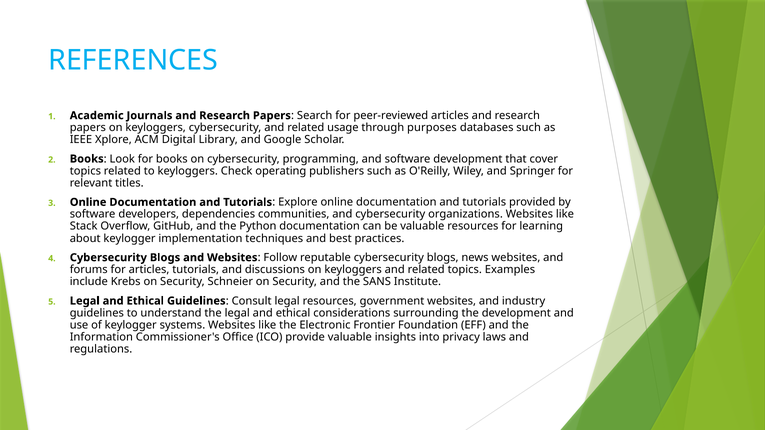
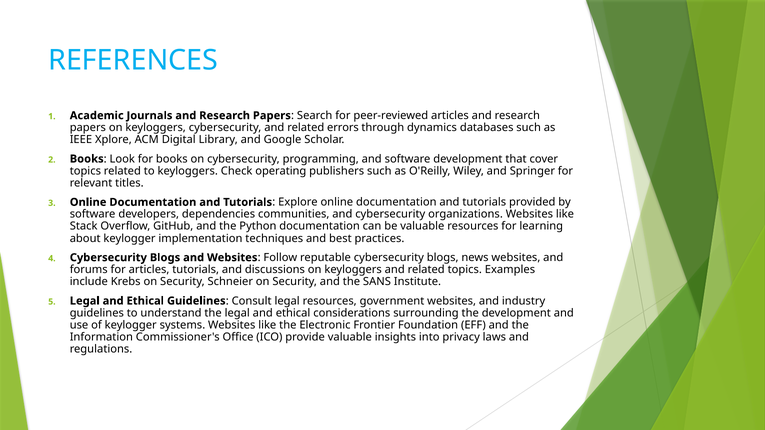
usage: usage -> errors
purposes: purposes -> dynamics
